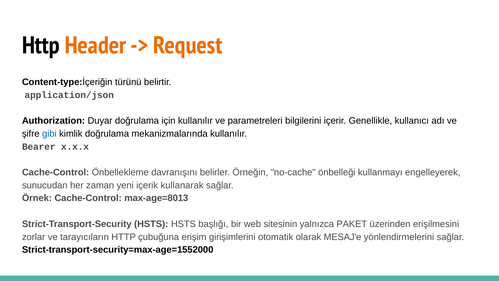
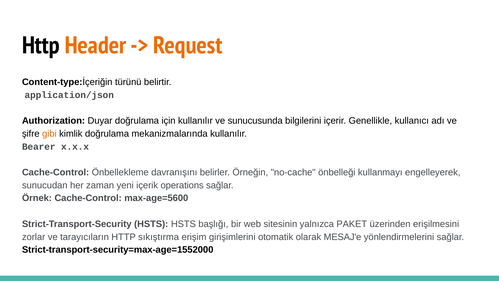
parametreleri: parametreleri -> sunucusunda
gibi colour: blue -> orange
kullanarak: kullanarak -> operations
max-age=8013: max-age=8013 -> max-age=5600
çubuğuna: çubuğuna -> sıkıştırma
